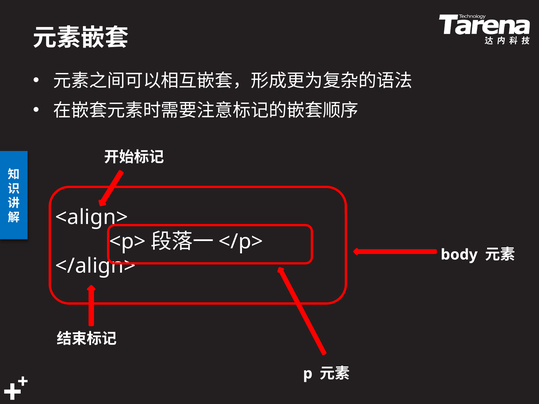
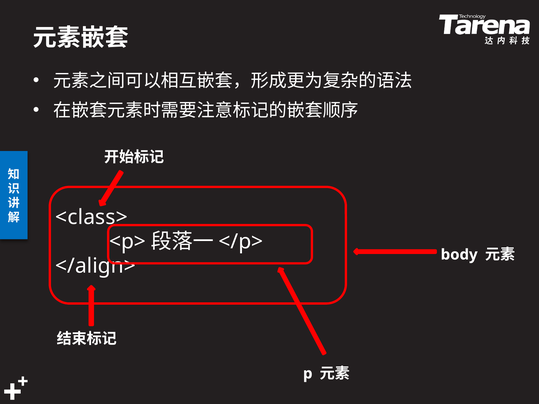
<align>: <align> -> <class>
